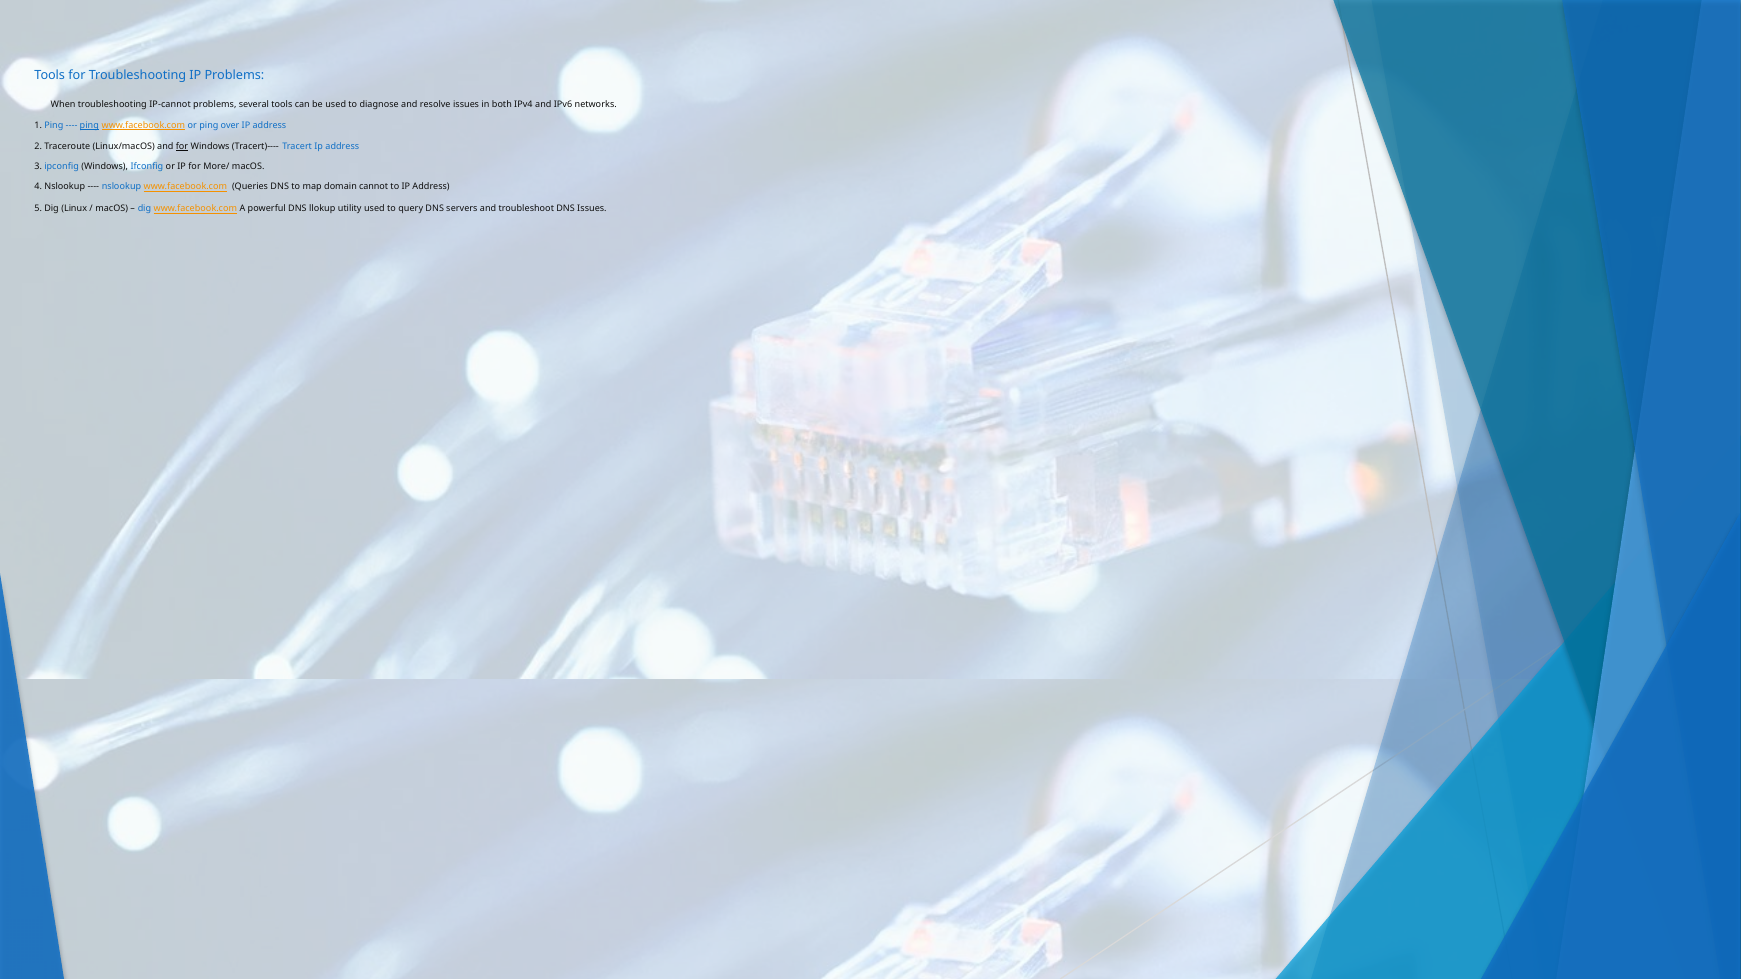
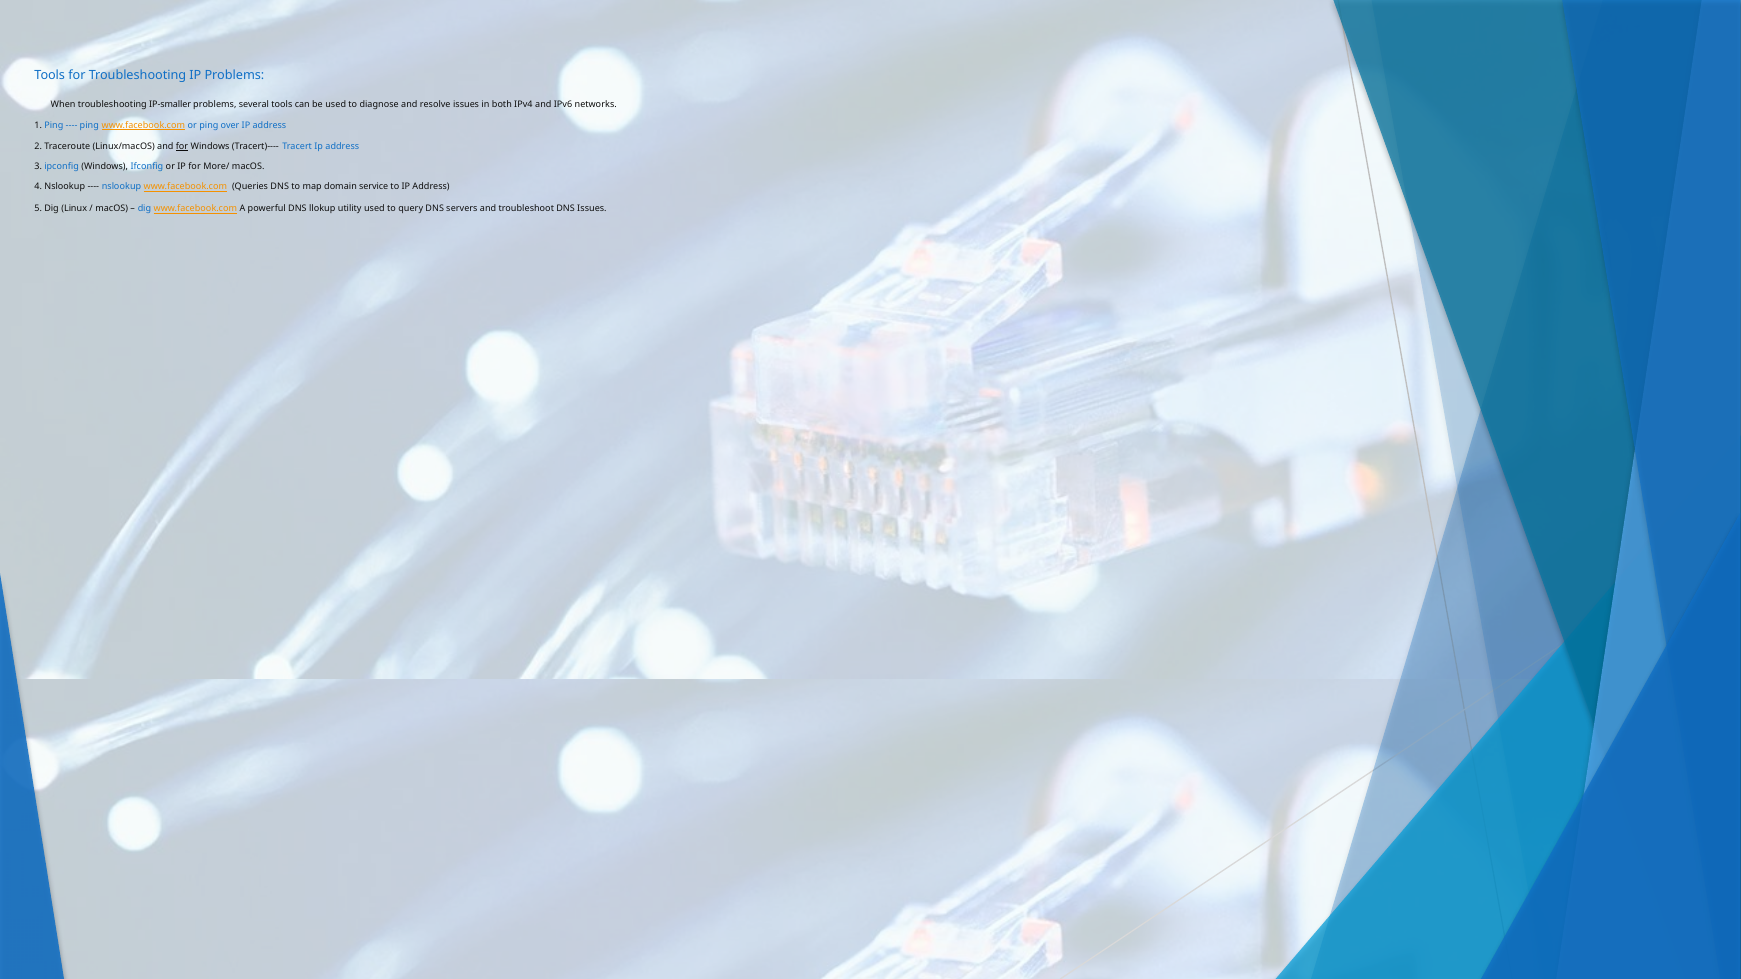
IP-cannot: IP-cannot -> IP-smaller
ping at (89, 126) underline: present -> none
cannot: cannot -> service
